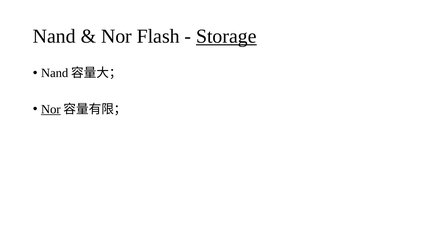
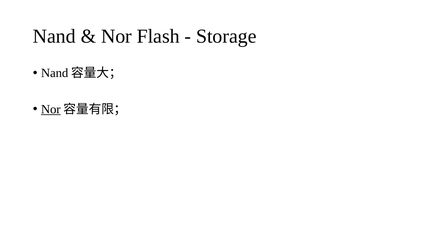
Storage underline: present -> none
